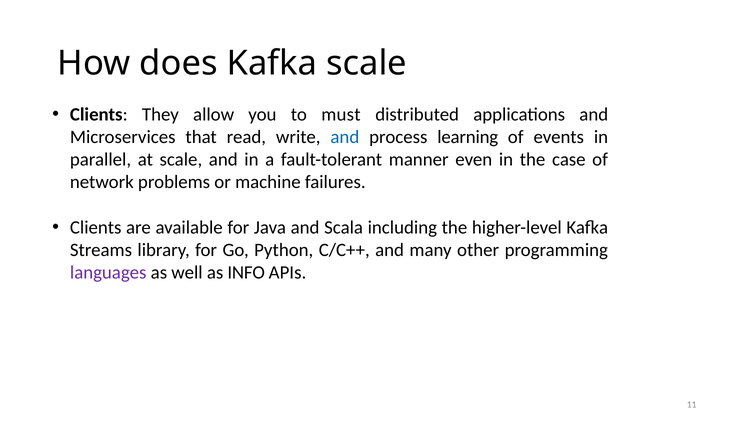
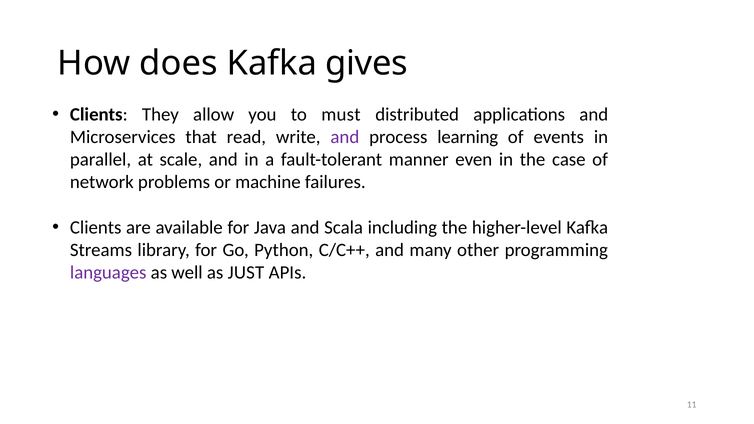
Kafka scale: scale -> gives
and at (345, 137) colour: blue -> purple
INFO: INFO -> JUST
